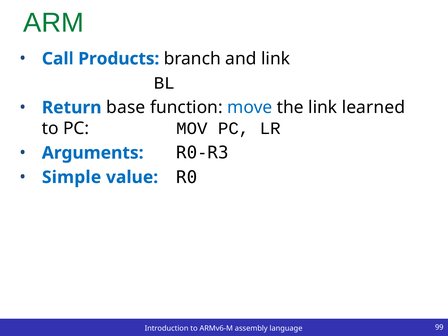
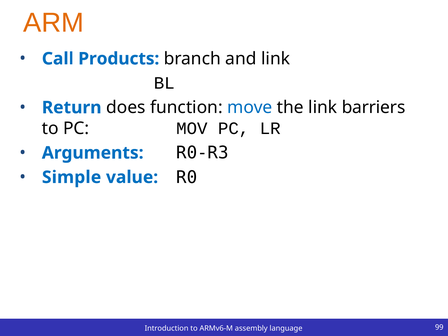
ARM colour: green -> orange
base: base -> does
learned: learned -> barriers
